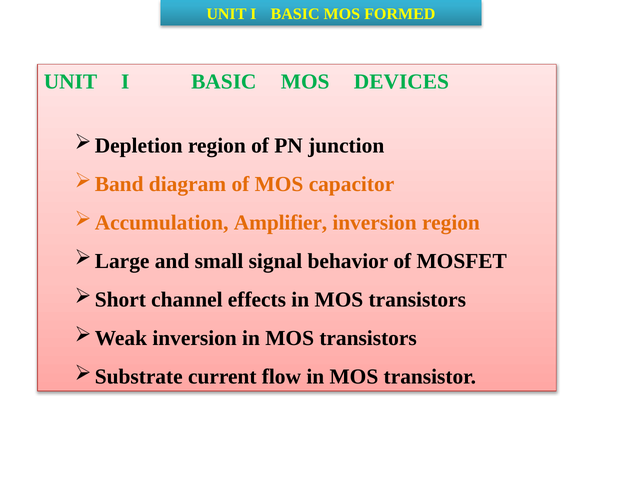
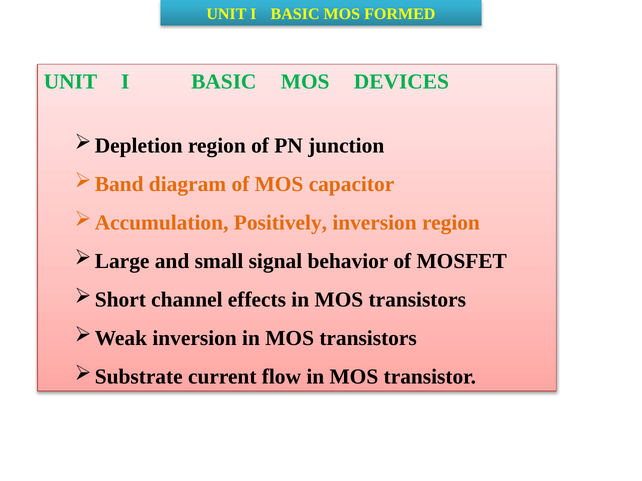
Amplifier: Amplifier -> Positively
